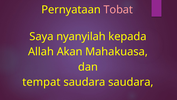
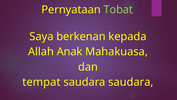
Tobat colour: pink -> light green
nyanyilah: nyanyilah -> berkenan
Akan: Akan -> Anak
